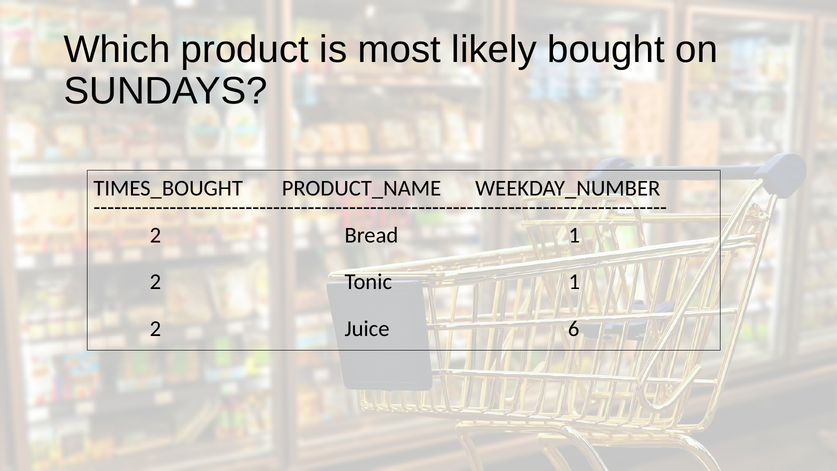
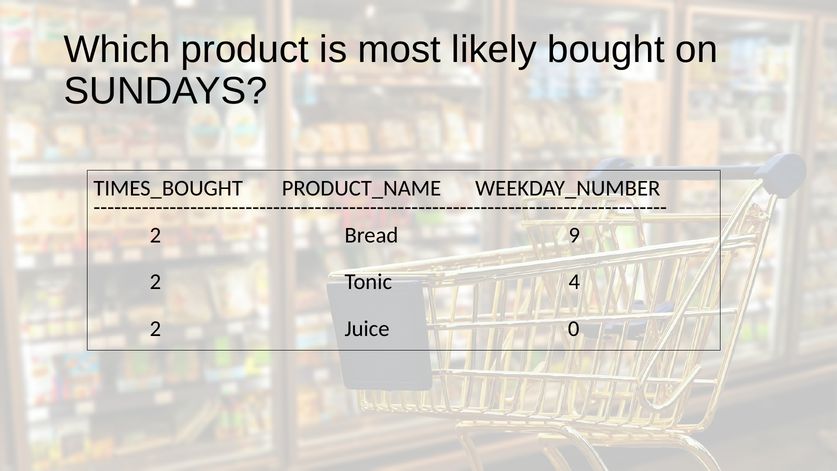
Bread 1: 1 -> 9
Tonic 1: 1 -> 4
6: 6 -> 0
